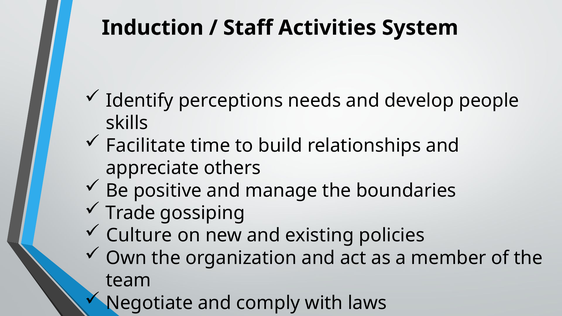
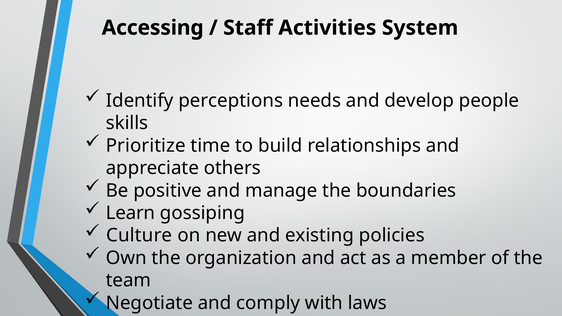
Induction: Induction -> Accessing
Facilitate: Facilitate -> Prioritize
Trade: Trade -> Learn
